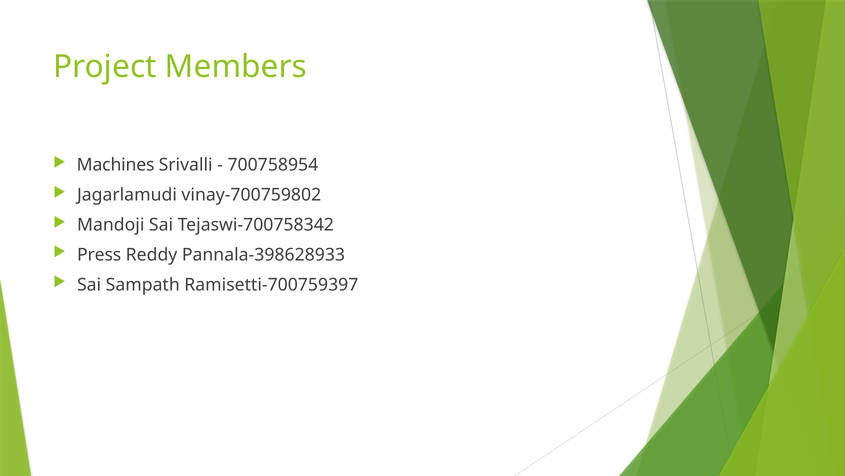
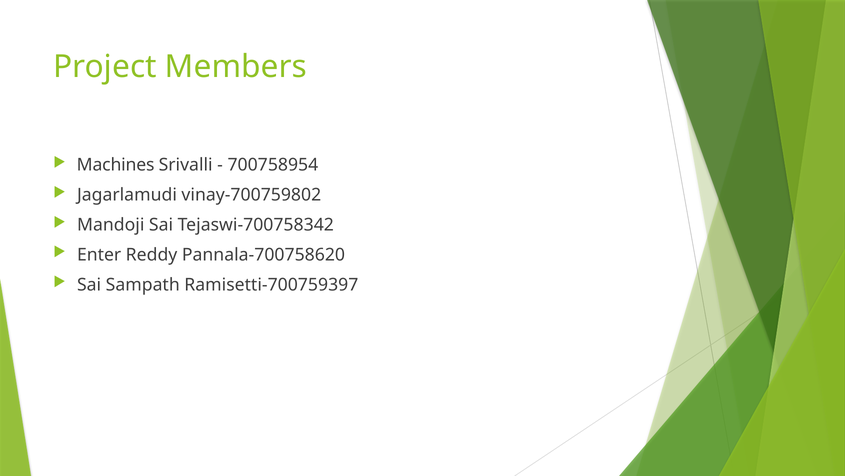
Press: Press -> Enter
Pannala-398628933: Pannala-398628933 -> Pannala-700758620
